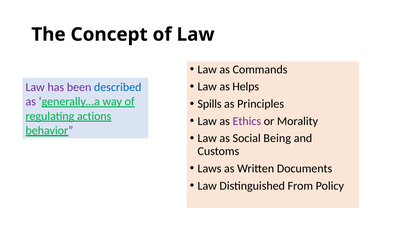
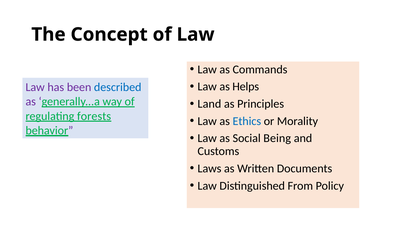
Spills: Spills -> Land
actions: actions -> forests
Ethics colour: purple -> blue
